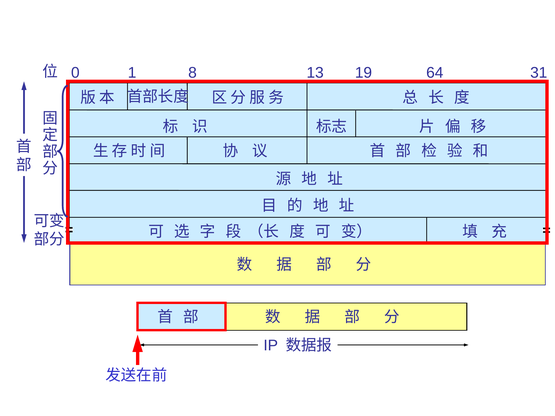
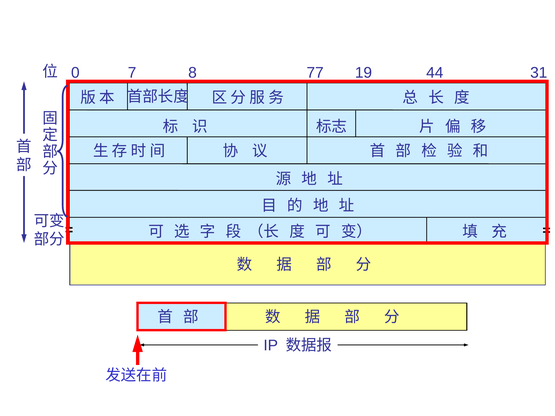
1: 1 -> 7
13: 13 -> 77
64: 64 -> 44
